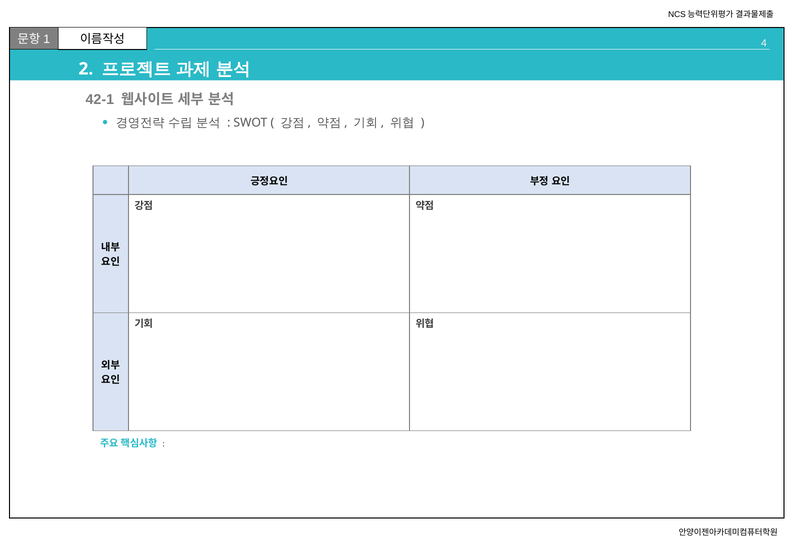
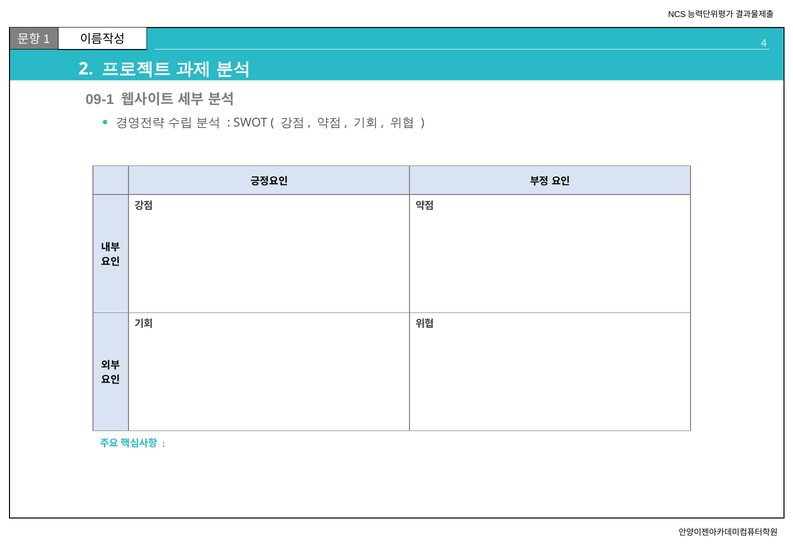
42-1: 42-1 -> 09-1
